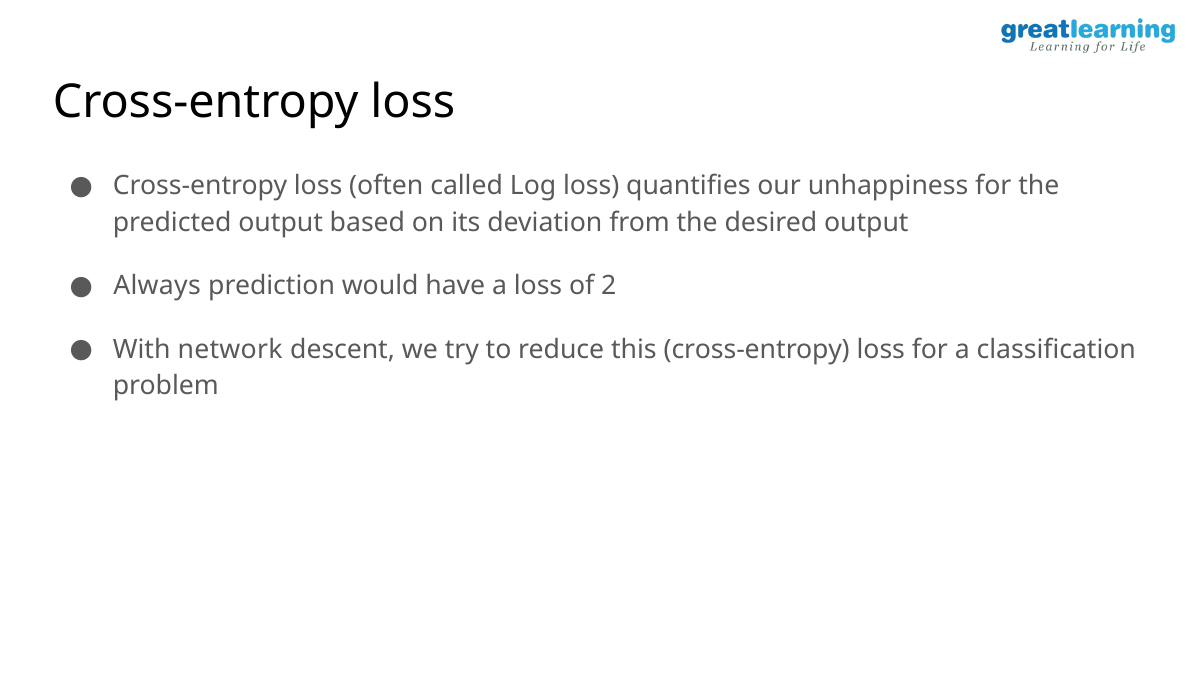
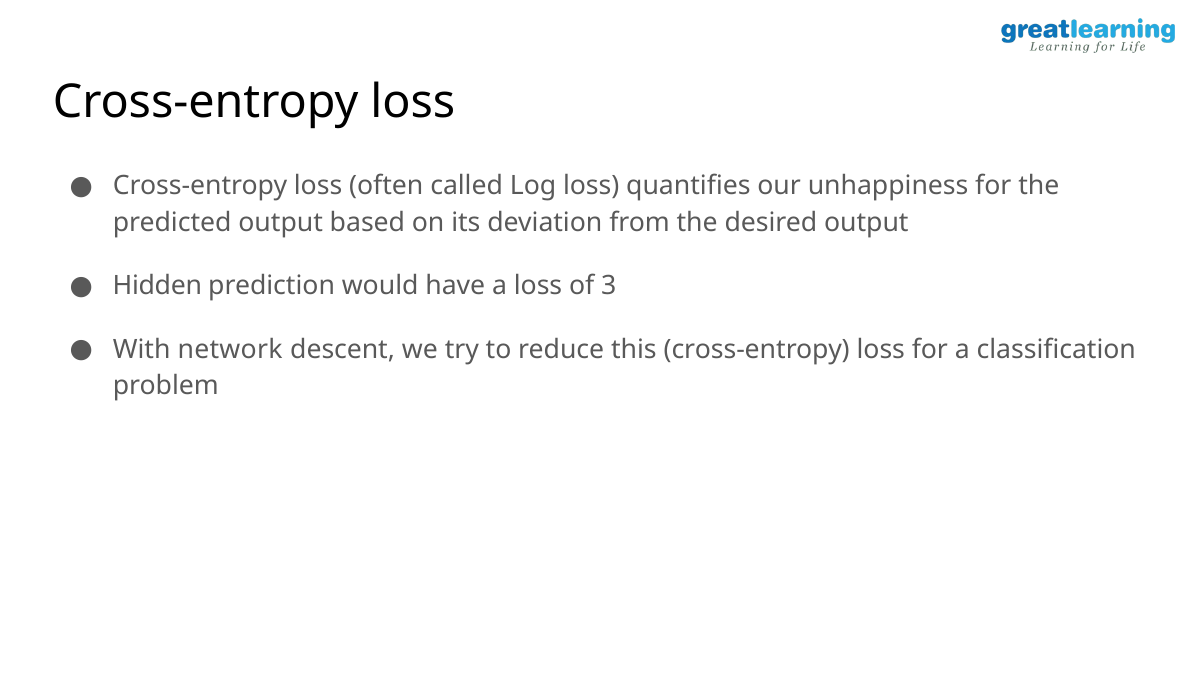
Always: Always -> Hidden
2: 2 -> 3
